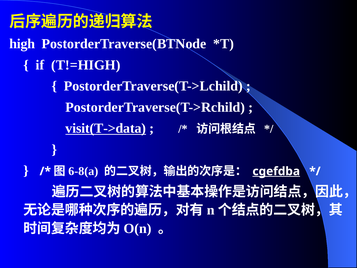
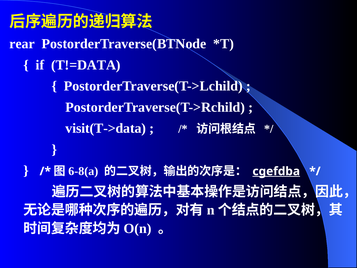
high: high -> rear
T!=HIGH: T!=HIGH -> T!=DATA
visit(T->data underline: present -> none
